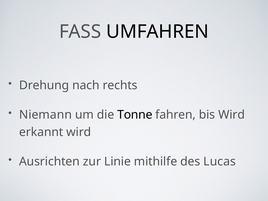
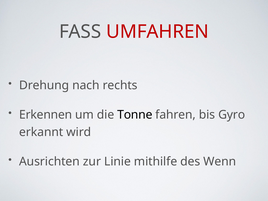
UMFAHREN colour: black -> red
Niemann: Niemann -> Erkennen
bis Wird: Wird -> Gyro
Lucas: Lucas -> Wenn
